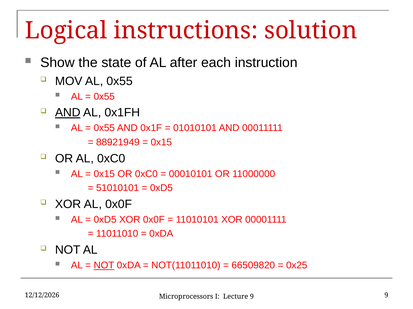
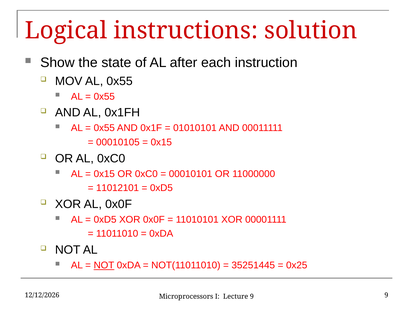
AND at (68, 113) underline: present -> none
88921949: 88921949 -> 00010105
51010101: 51010101 -> 11012101
66509820: 66509820 -> 35251445
